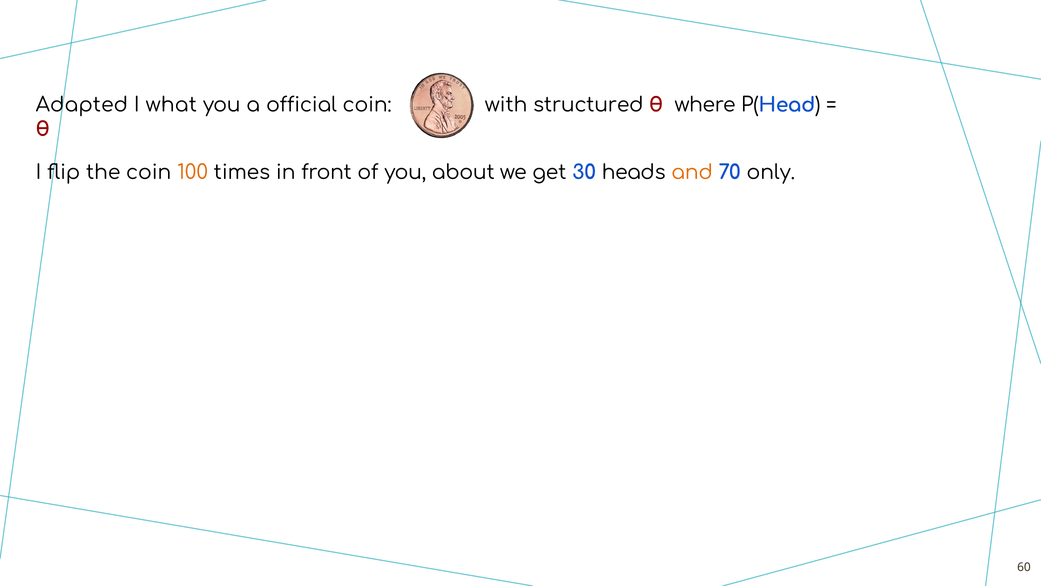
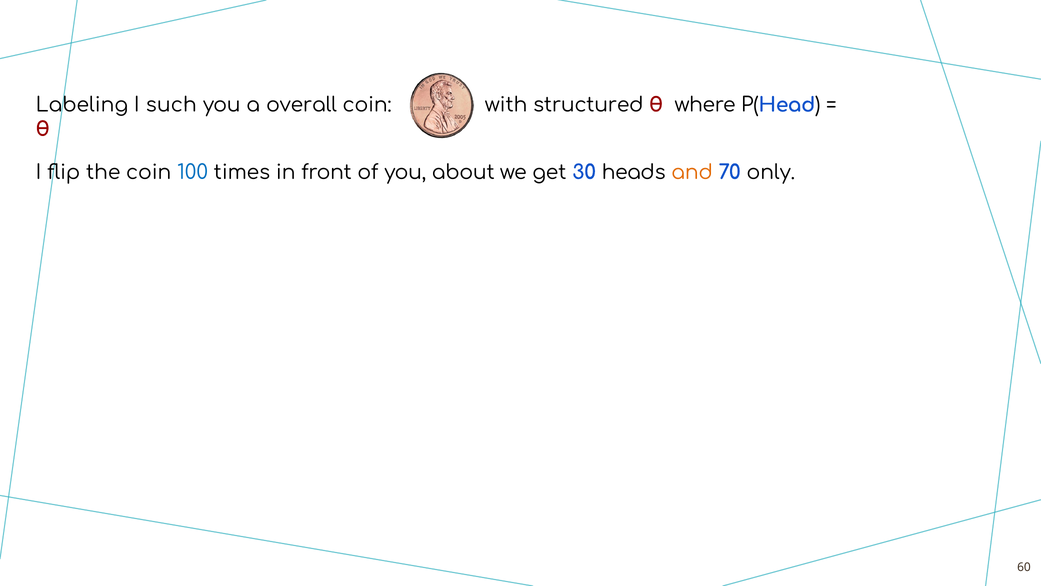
Adapted: Adapted -> Labeling
what: what -> such
official: official -> overall
100 colour: orange -> blue
